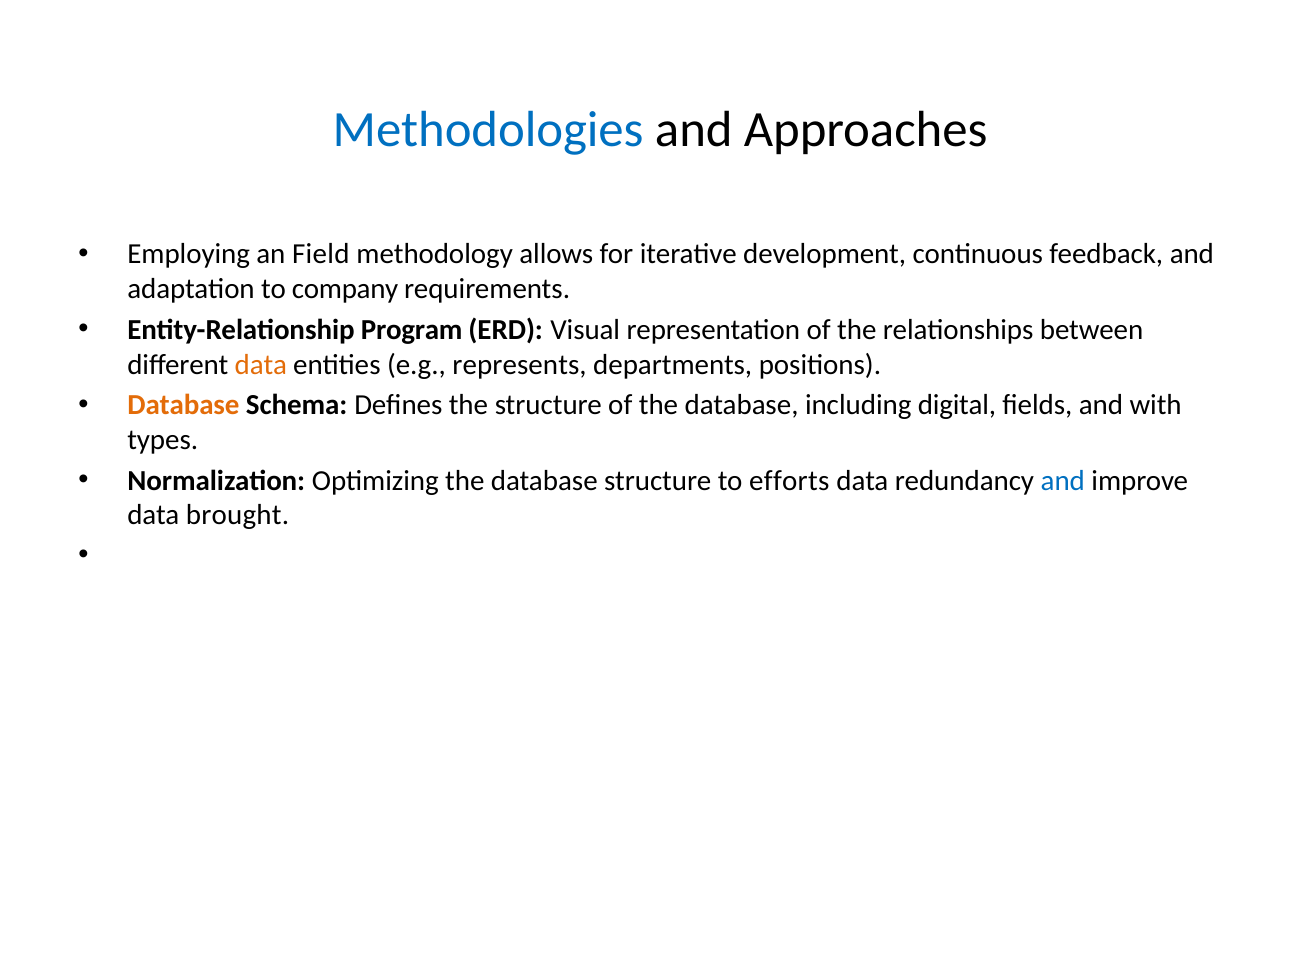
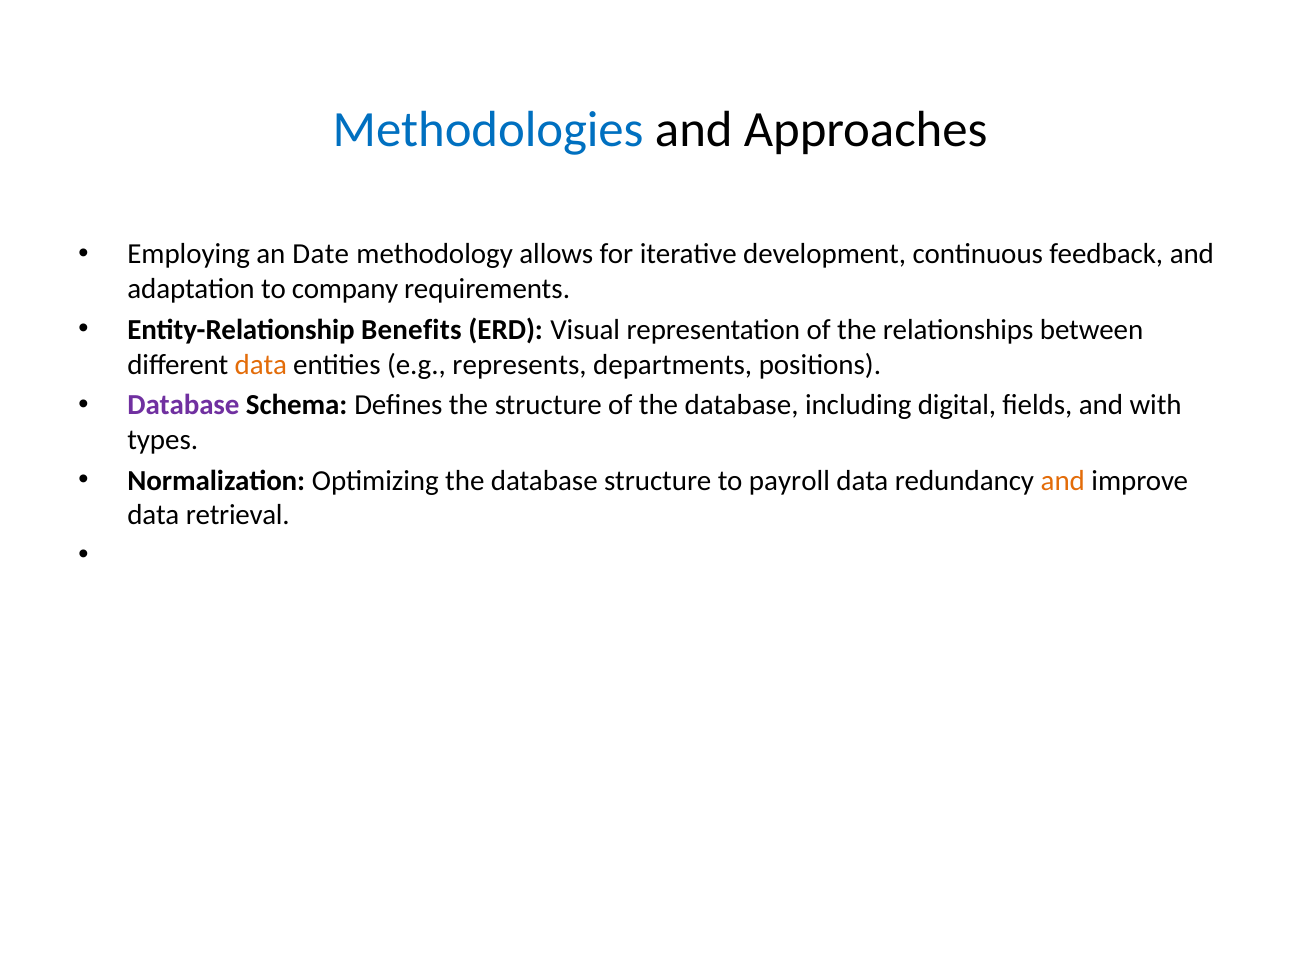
Field: Field -> Date
Program: Program -> Benefits
Database at (183, 405) colour: orange -> purple
efforts: efforts -> payroll
and at (1063, 481) colour: blue -> orange
brought: brought -> retrieval
